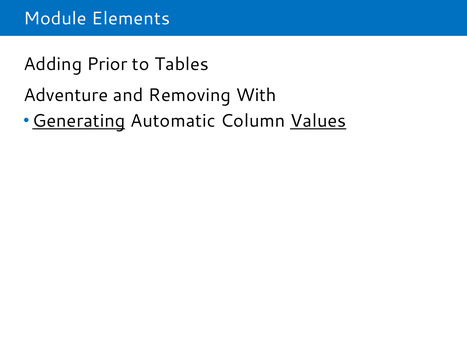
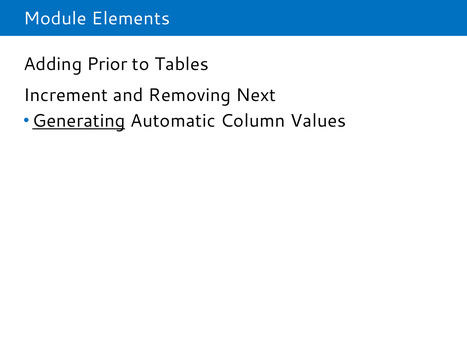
Adventure: Adventure -> Increment
With: With -> Next
Values underline: present -> none
